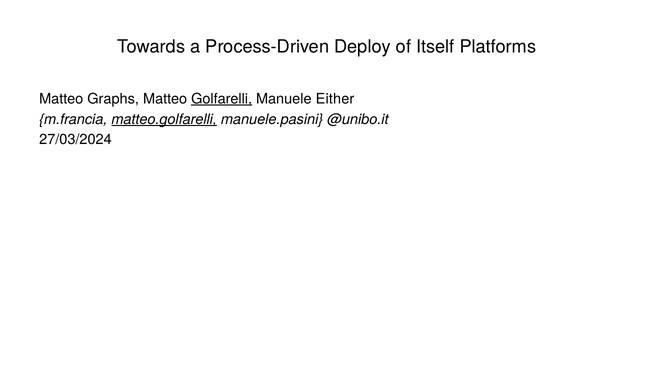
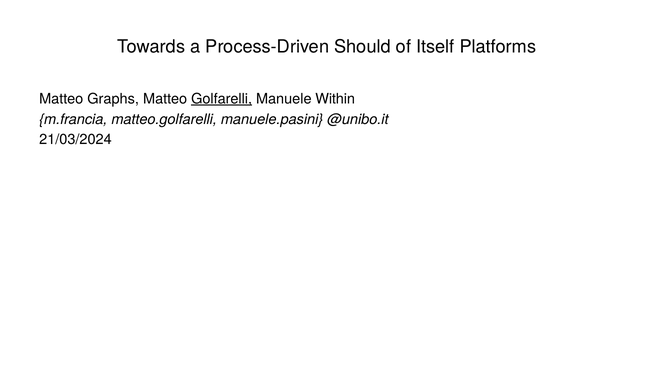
Deploy: Deploy -> Should
Either: Either -> Within
matteo.golfarelli underline: present -> none
27/03/2024: 27/03/2024 -> 21/03/2024
